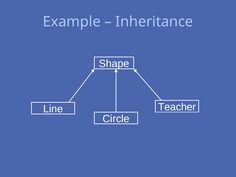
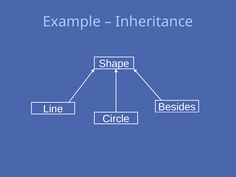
Teacher: Teacher -> Besides
